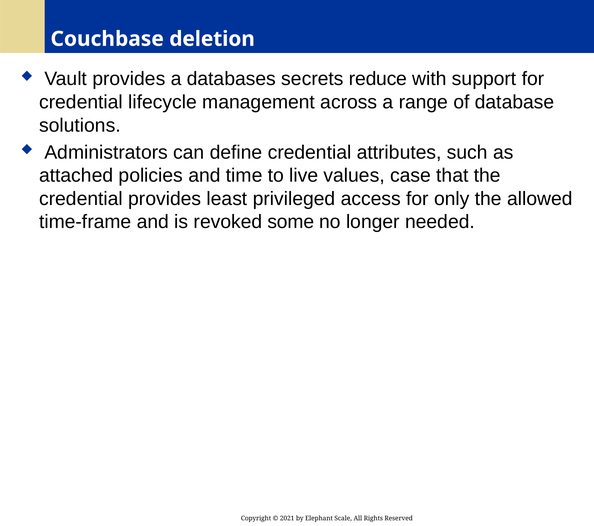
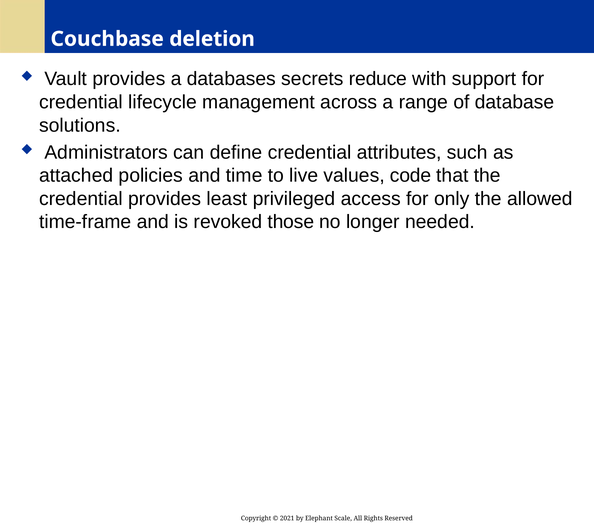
case: case -> code
some: some -> those
